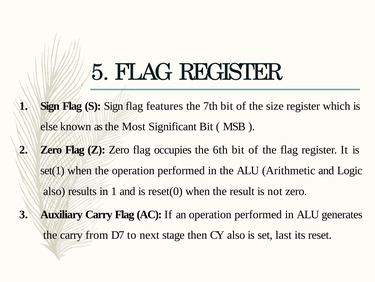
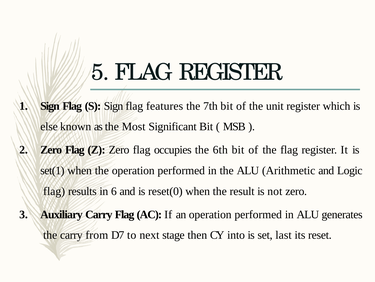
size: size -> unit
also at (54, 191): also -> flag
in 1: 1 -> 6
CY also: also -> into
